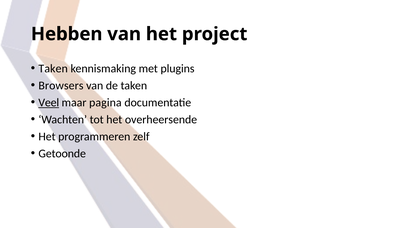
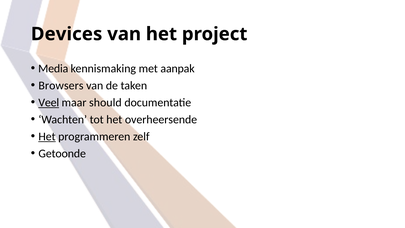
Hebben: Hebben -> Devices
Taken at (53, 68): Taken -> Media
plugins: plugins -> aanpak
pagina: pagina -> should
Het at (47, 136) underline: none -> present
